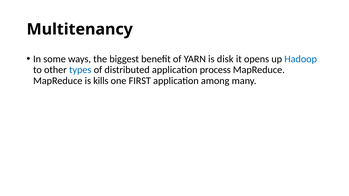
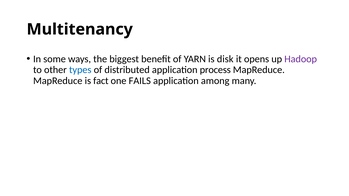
Hadoop colour: blue -> purple
kills: kills -> fact
FIRST: FIRST -> FAILS
